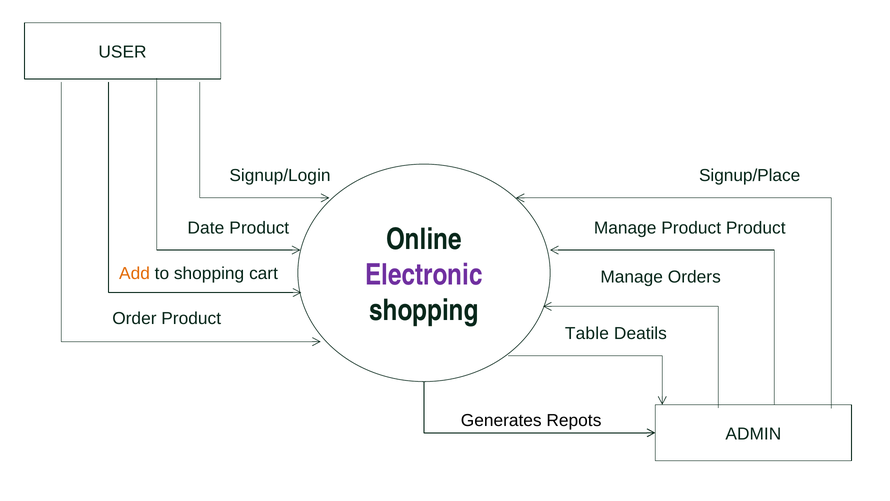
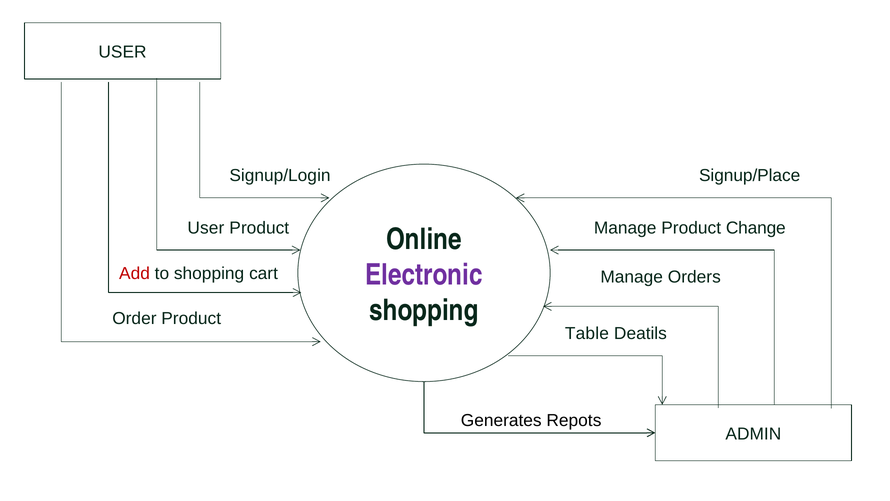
Date at (206, 228): Date -> User
Product Product: Product -> Change
Add colour: orange -> red
